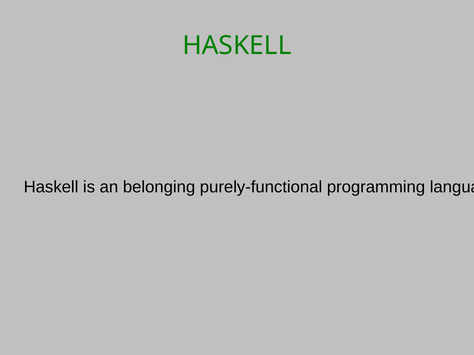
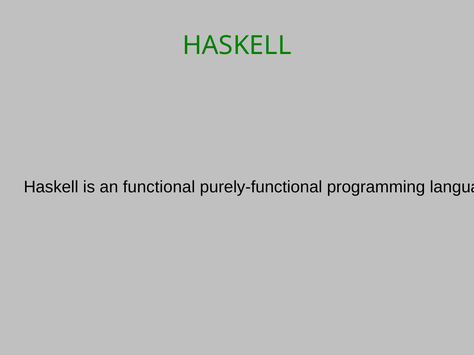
belonging: belonging -> functional
